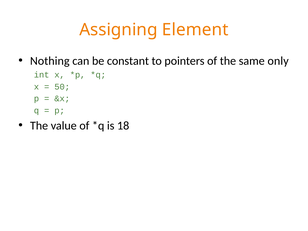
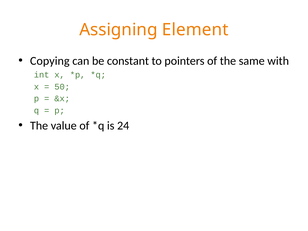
Nothing: Nothing -> Copying
only: only -> with
18: 18 -> 24
